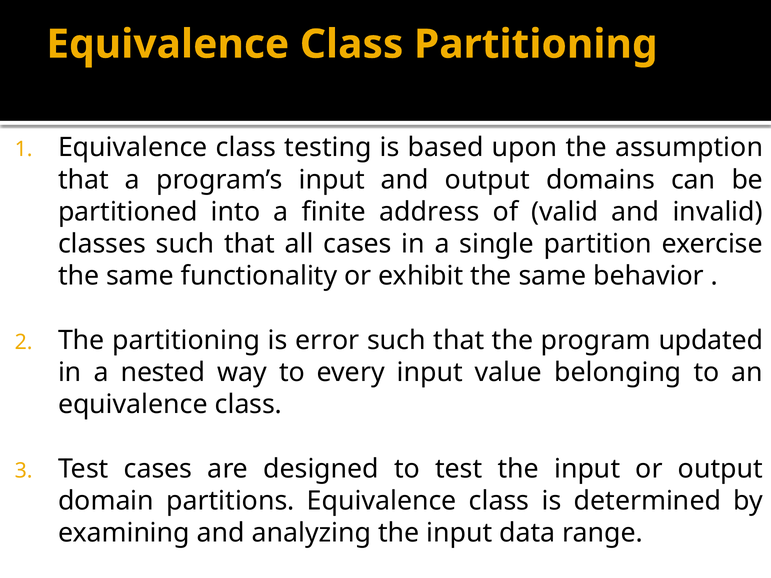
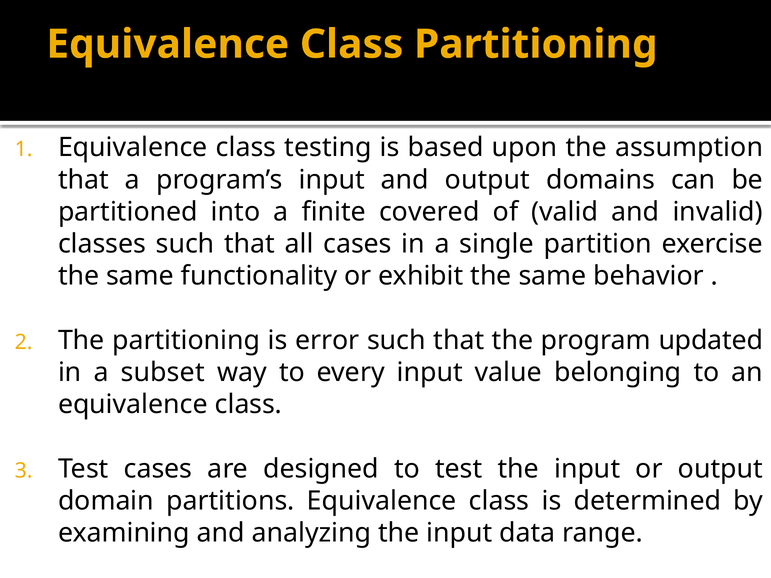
address: address -> covered
nested: nested -> subset
